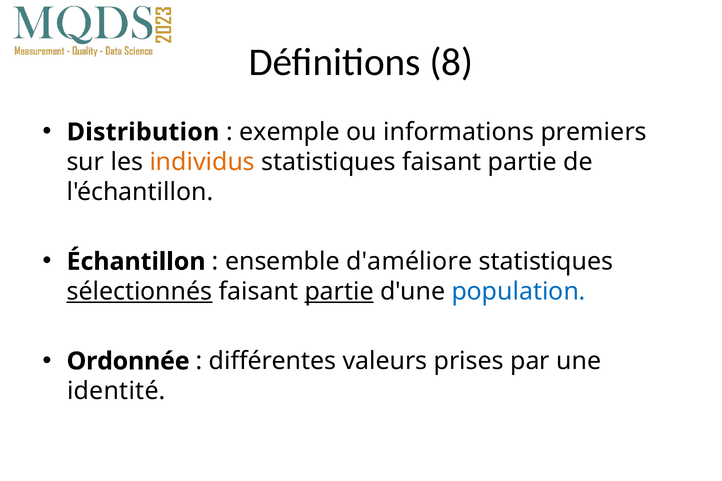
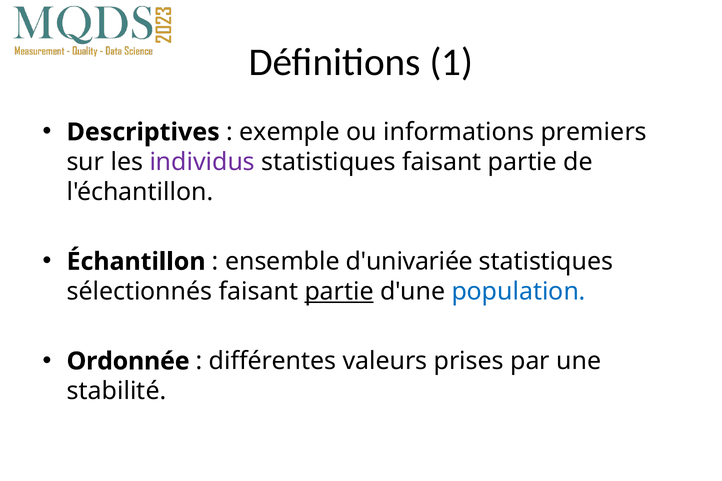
8: 8 -> 1
Distribution: Distribution -> Descriptives
individus colour: orange -> purple
d'améliore: d'améliore -> d'univariée
sélectionnés underline: present -> none
identité: identité -> stabilité
